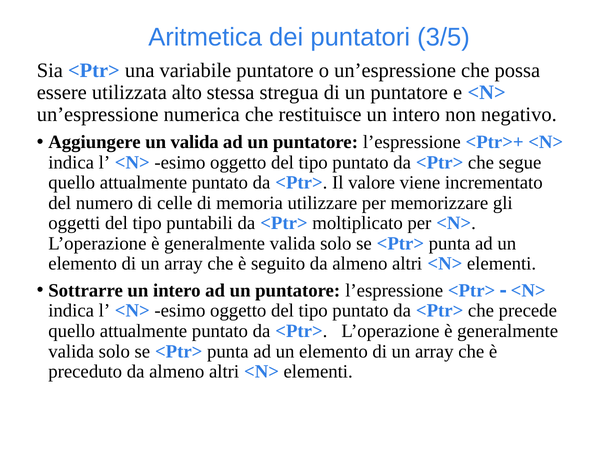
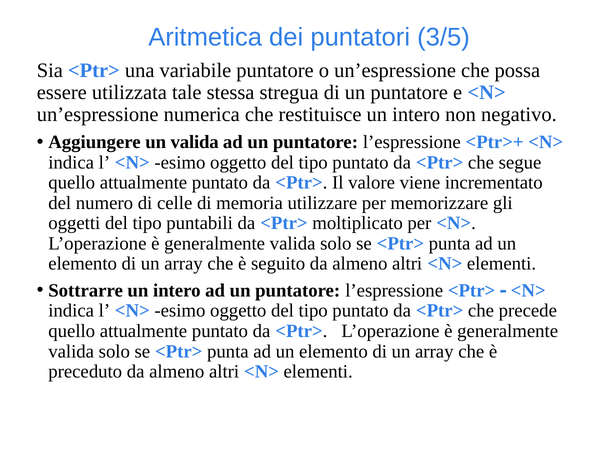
alto: alto -> tale
